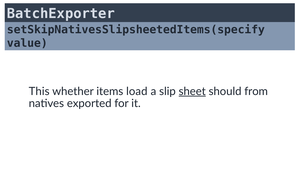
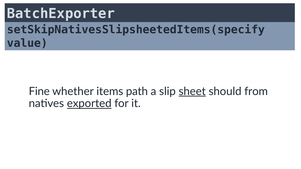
This: This -> Fine
load: load -> path
exported underline: none -> present
